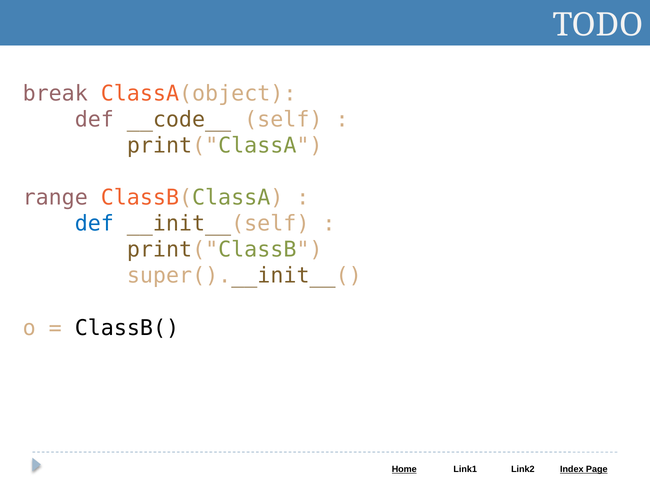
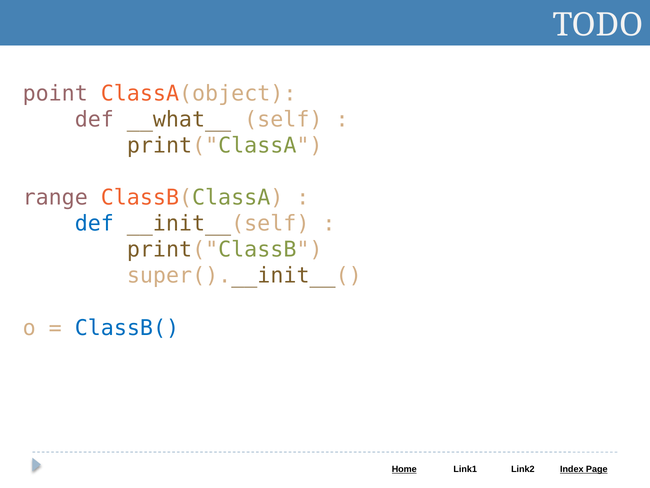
break: break -> point
__code__: __code__ -> __what__
ClassB( colour: black -> blue
